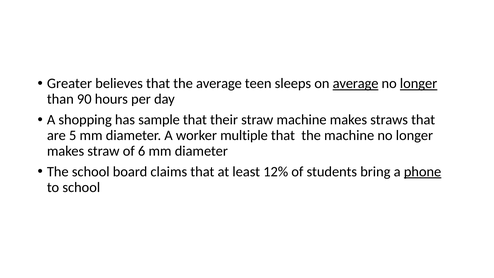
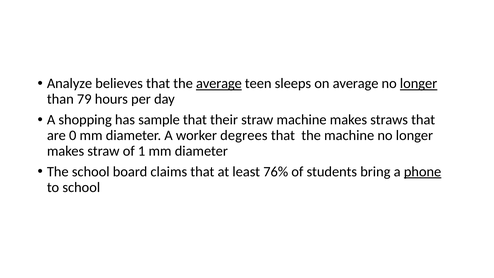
Greater: Greater -> Analyze
average at (219, 84) underline: none -> present
average at (356, 84) underline: present -> none
90: 90 -> 79
5: 5 -> 0
multiple: multiple -> degrees
6: 6 -> 1
12%: 12% -> 76%
